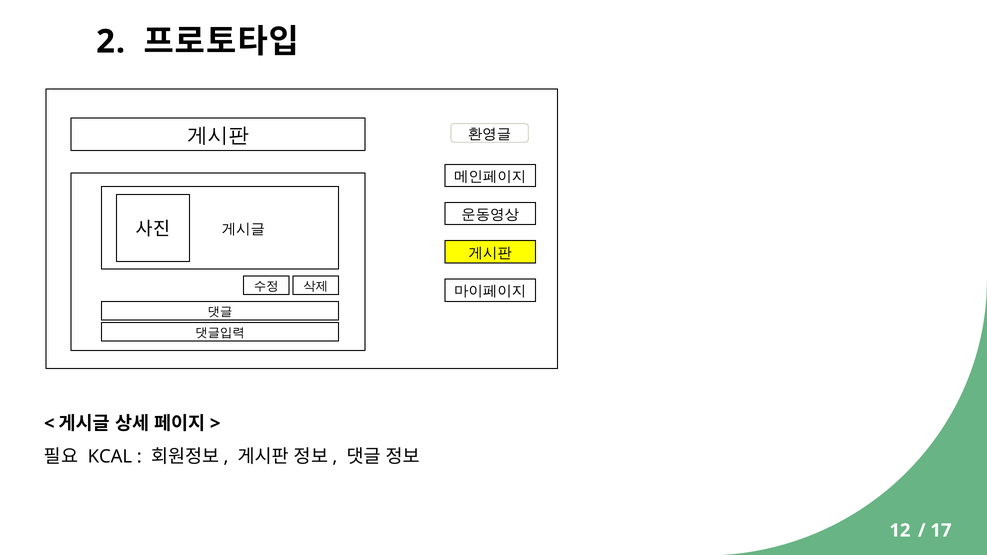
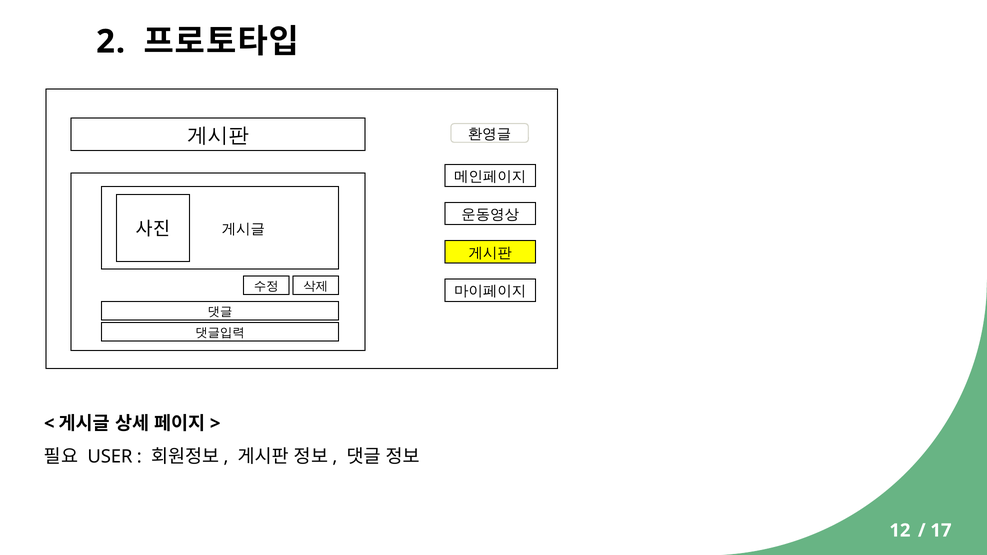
KCAL: KCAL -> USER
